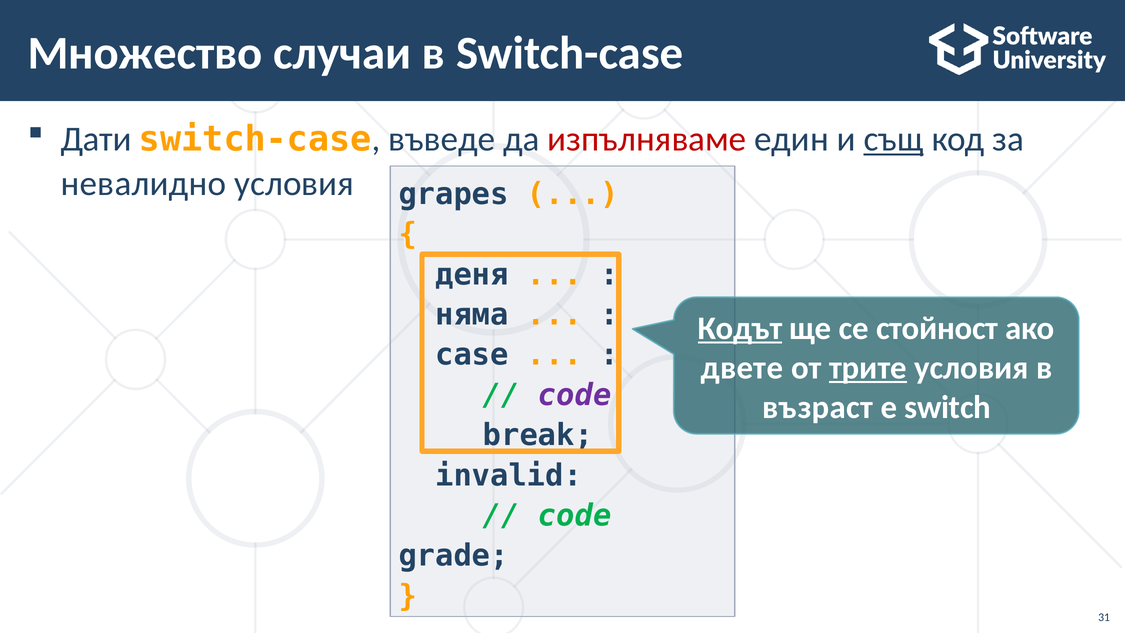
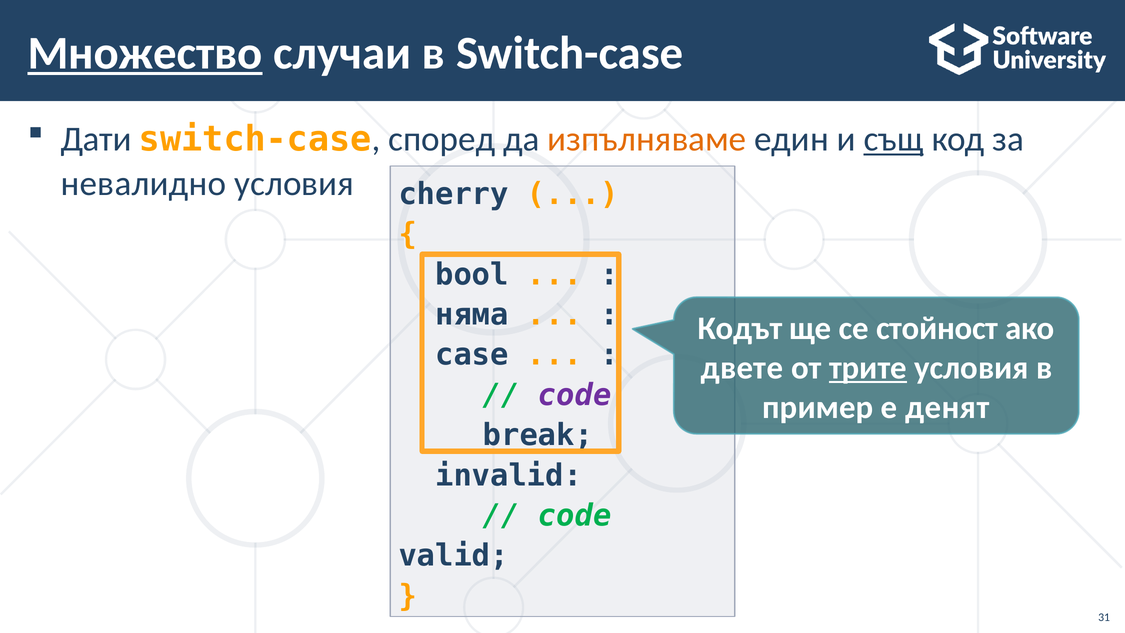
Множество underline: none -> present
въведе: въведе -> според
изпълняваме colour: red -> orange
grapes: grapes -> cherry
деня: деня -> bool
Кодът underline: present -> none
възраст: възраст -> пример
switch: switch -> денят
grade: grade -> valid
